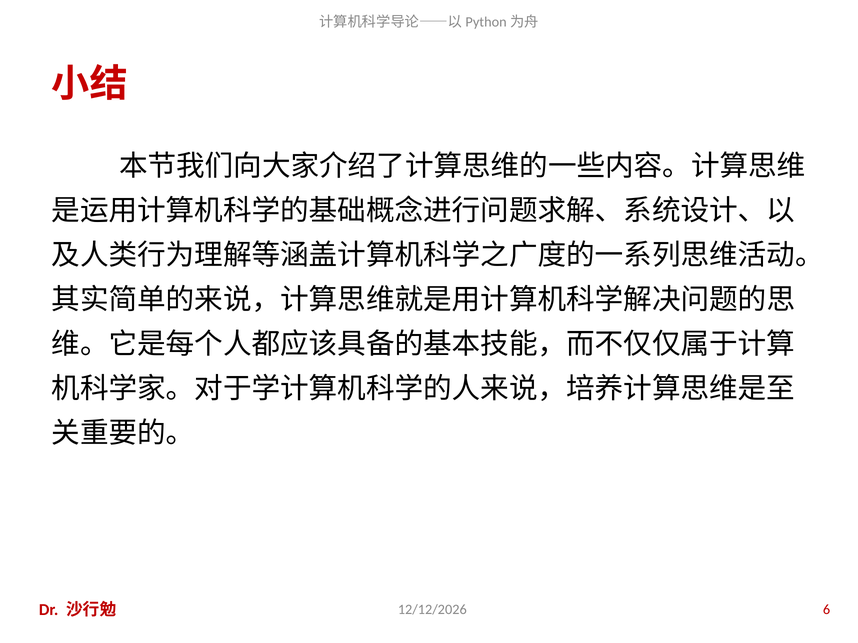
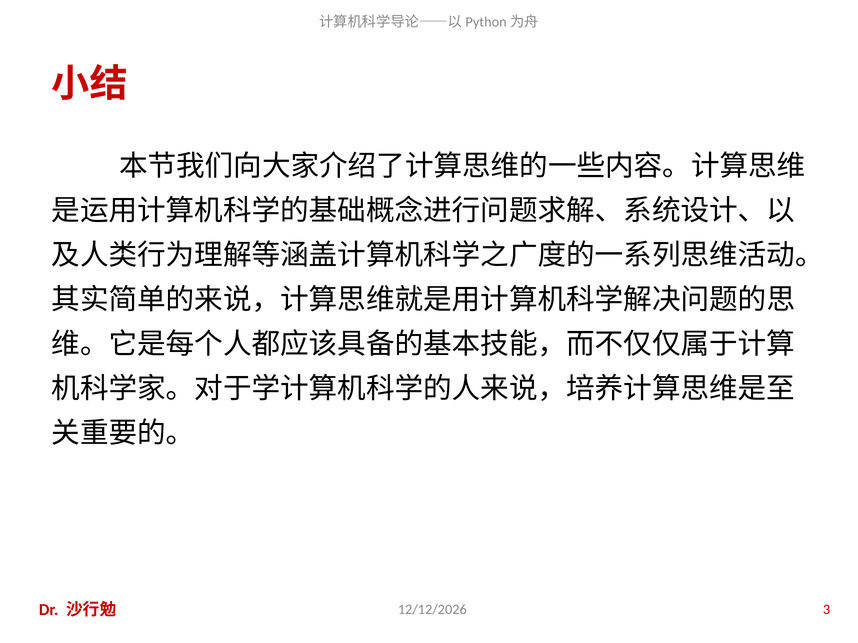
6: 6 -> 3
